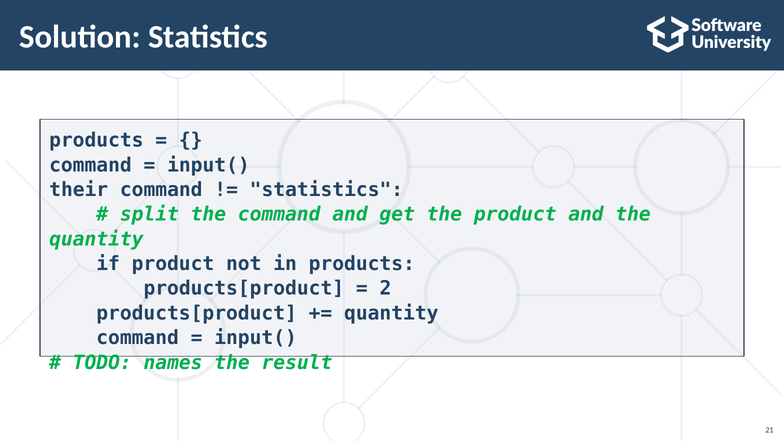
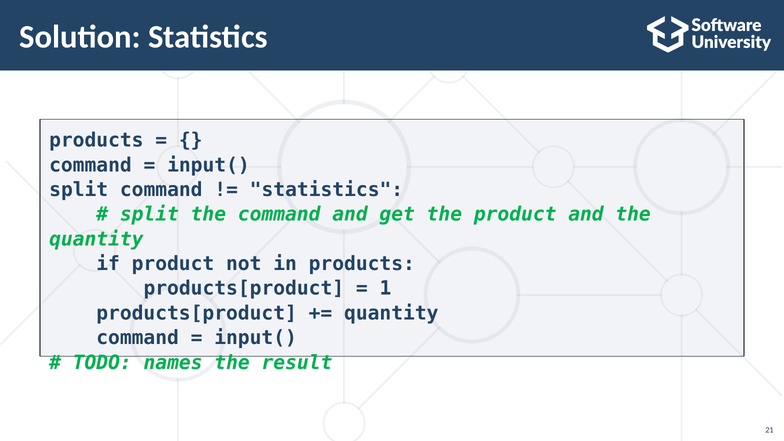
their at (79, 190): their -> split
2: 2 -> 1
